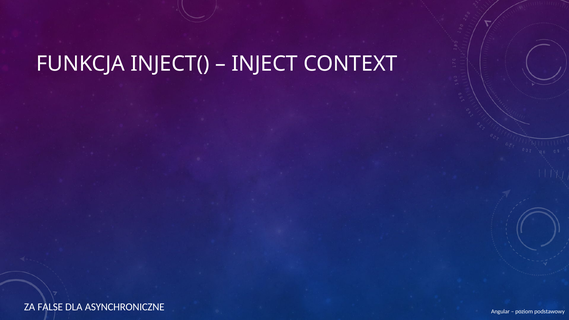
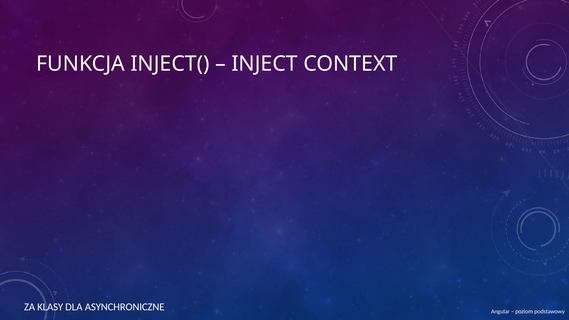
FALSE: FALSE -> KLASY
